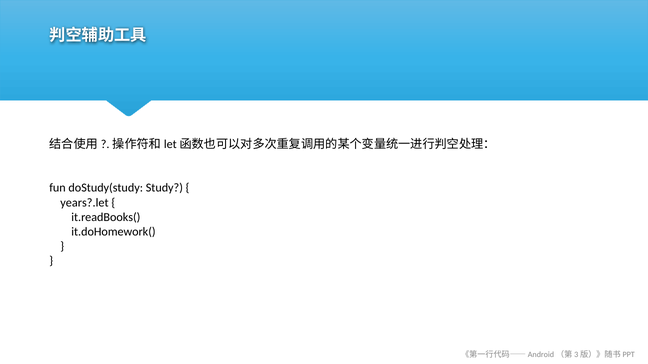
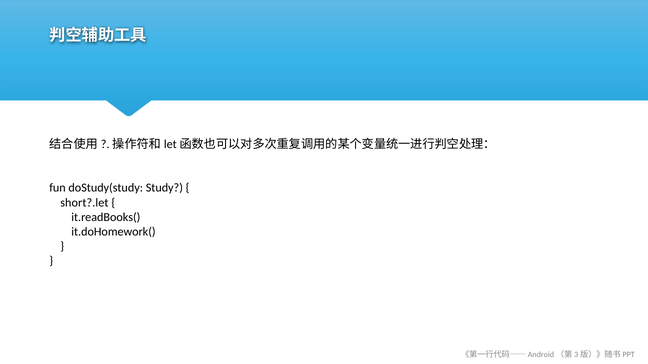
years?.let: years?.let -> short?.let
